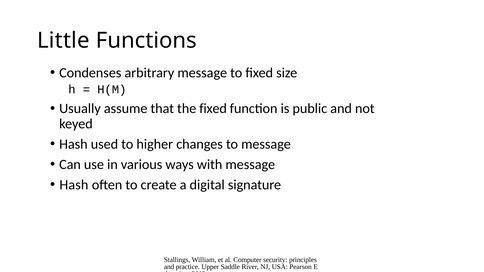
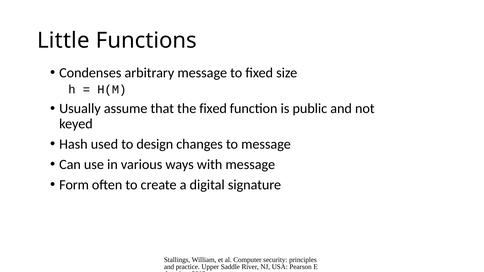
higher: higher -> design
Hash at (74, 185): Hash -> Form
